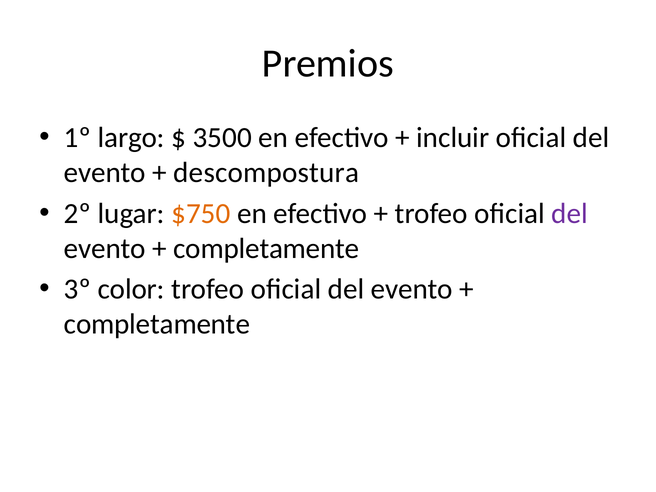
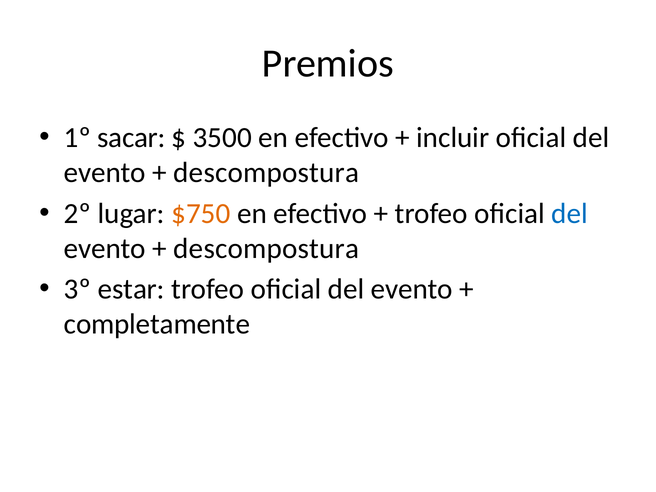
largo: largo -> sacar
del at (570, 213) colour: purple -> blue
completamente at (266, 248): completamente -> descompostura
color: color -> estar
